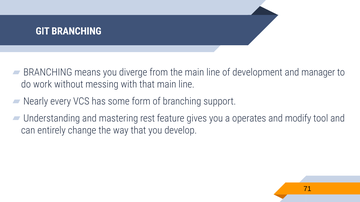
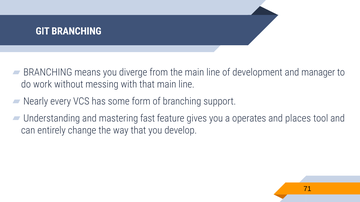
rest: rest -> fast
modify: modify -> places
